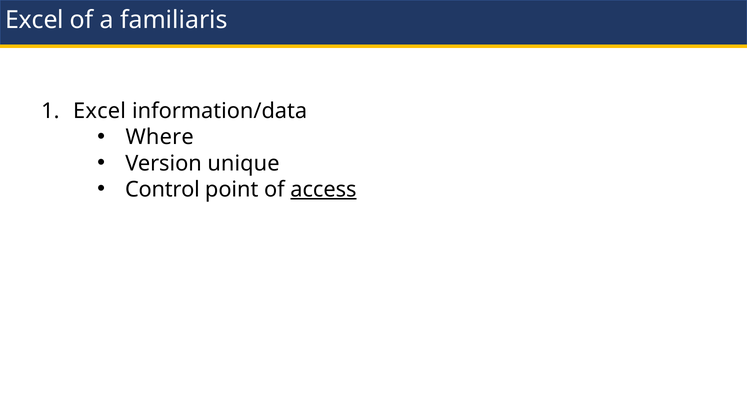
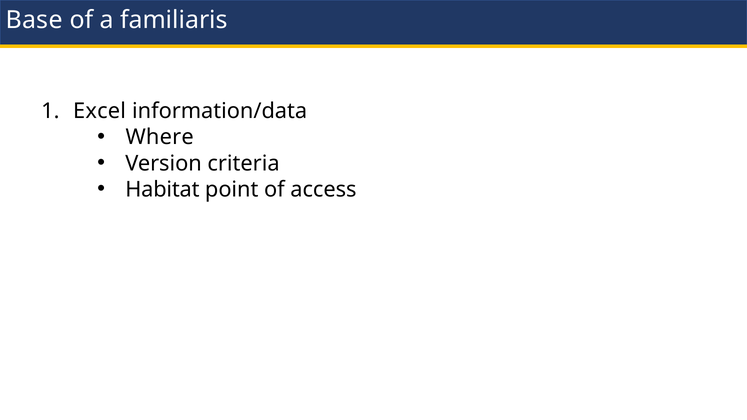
Excel at (35, 20): Excel -> Base
unique: unique -> criteria
Control: Control -> Habitat
access underline: present -> none
